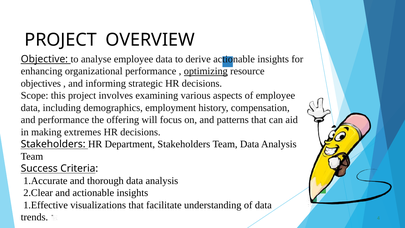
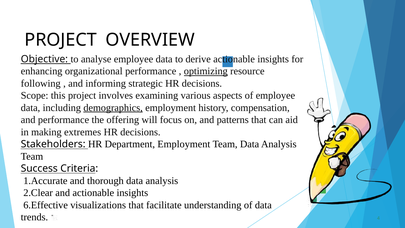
objectives: objectives -> following
demographics underline: none -> present
Department Stakeholders: Stakeholders -> Employment
1.Effective: 1.Effective -> 6.Effective
